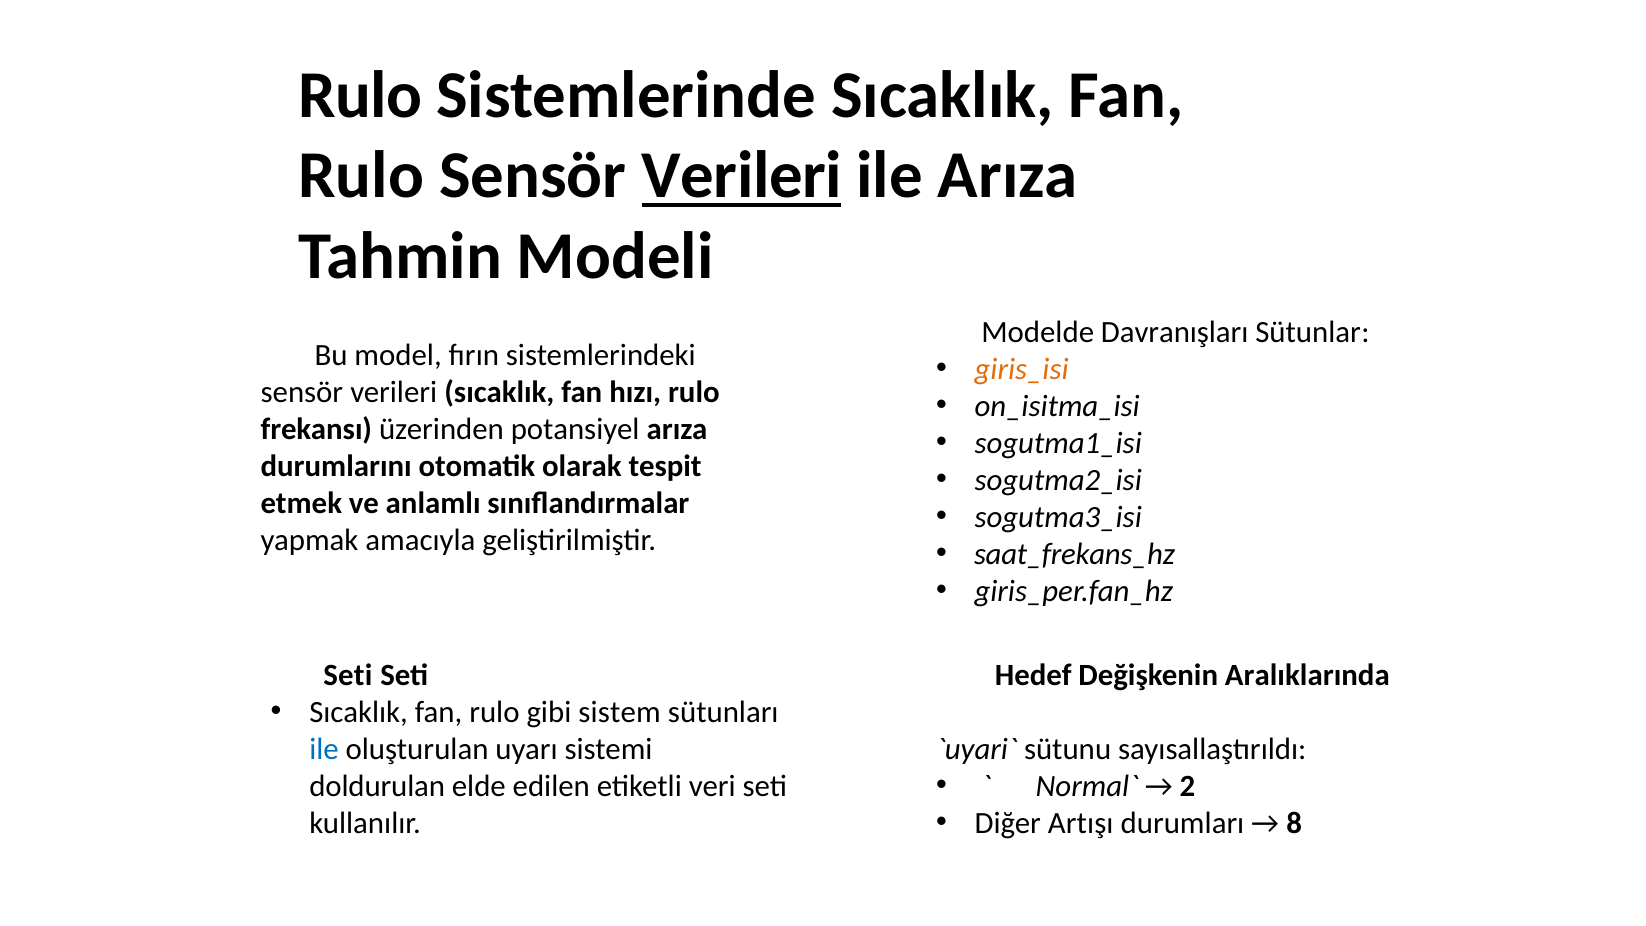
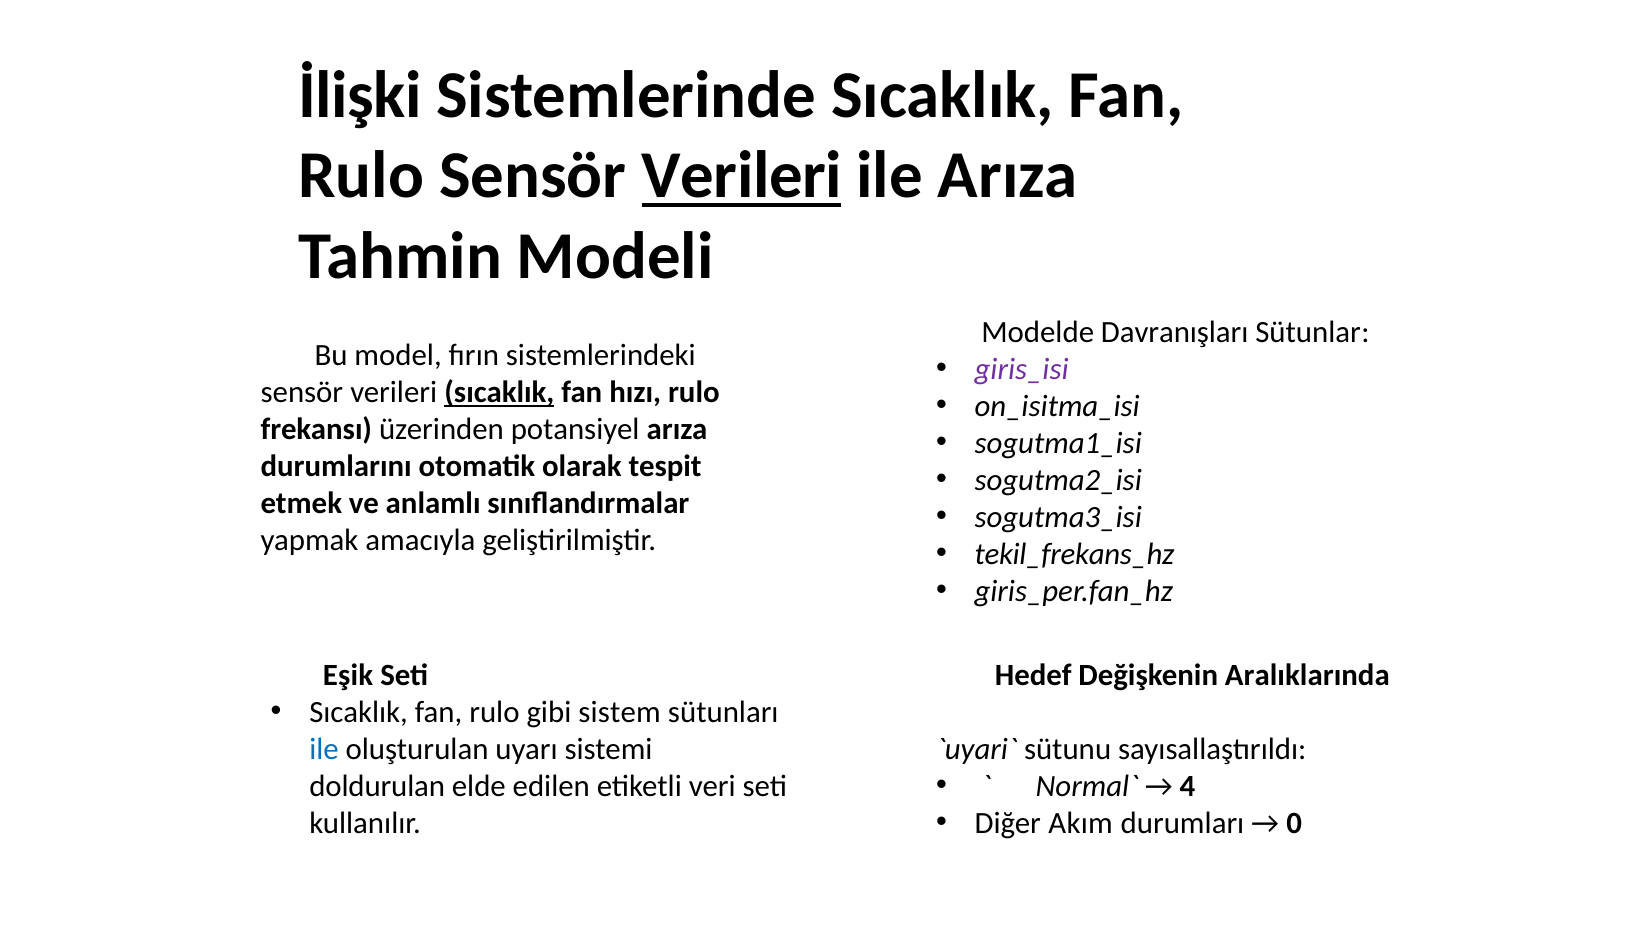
Rulo at (360, 96): Rulo -> İlişki
giris_isi colour: orange -> purple
sıcaklık at (499, 393) underline: none -> present
saat_frekans_hz: saat_frekans_hz -> tekil_frekans_hz
Seti at (348, 675): Seti -> Eşik
2: 2 -> 4
Artışı: Artışı -> Akım
8: 8 -> 0
